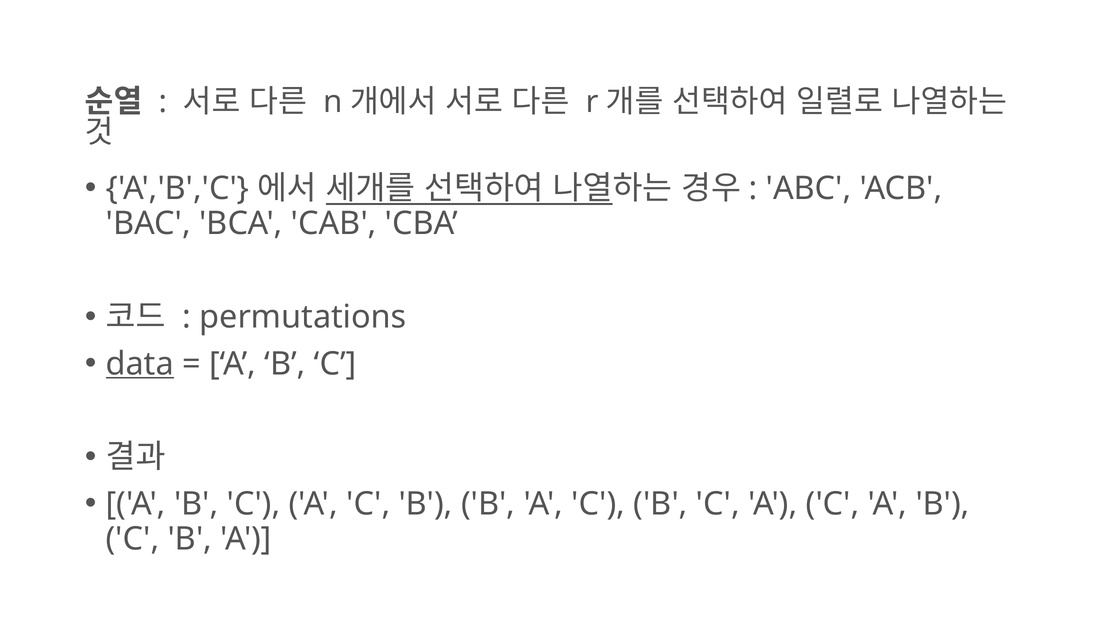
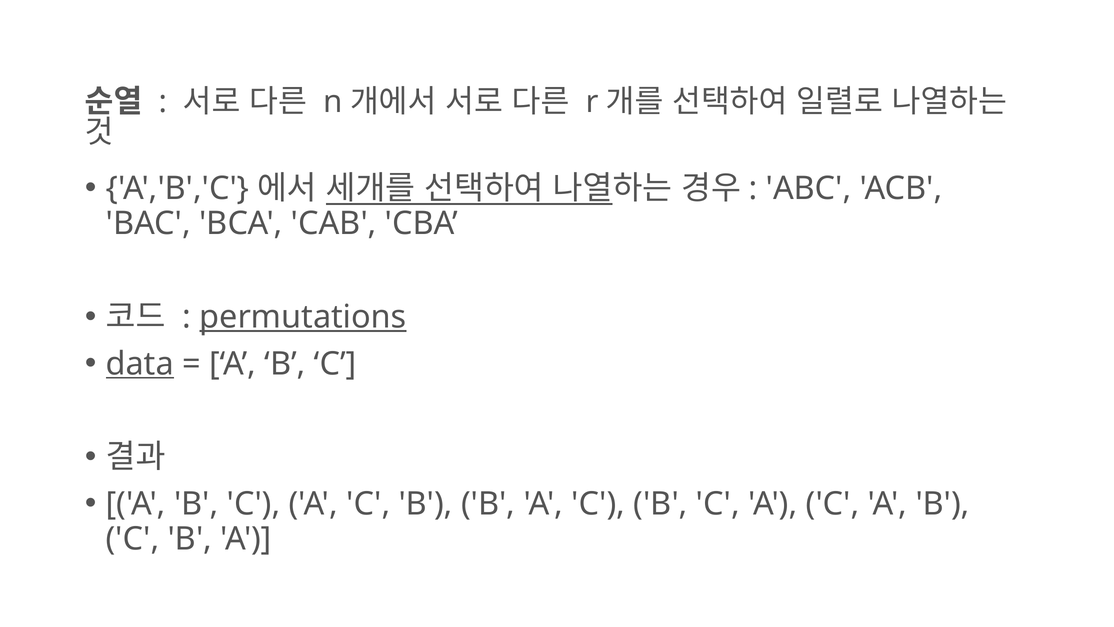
permutations underline: none -> present
